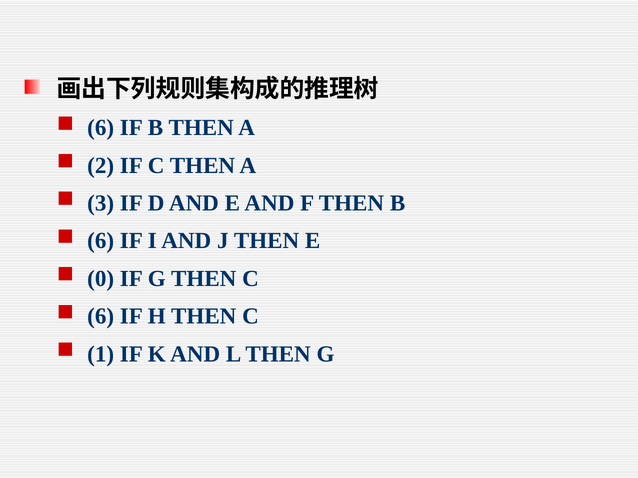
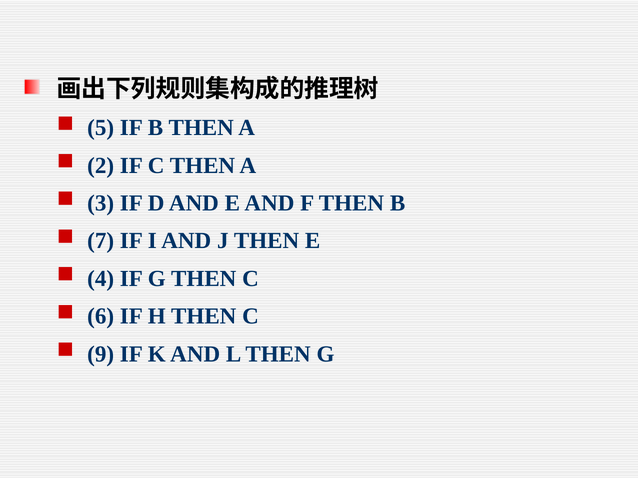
6 at (101, 128): 6 -> 5
6 at (101, 241): 6 -> 7
0: 0 -> 4
1: 1 -> 9
